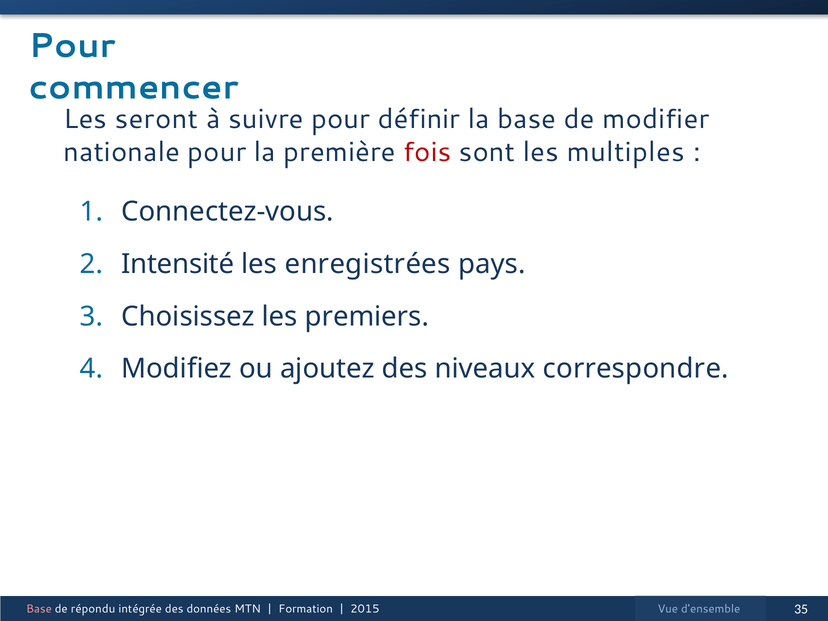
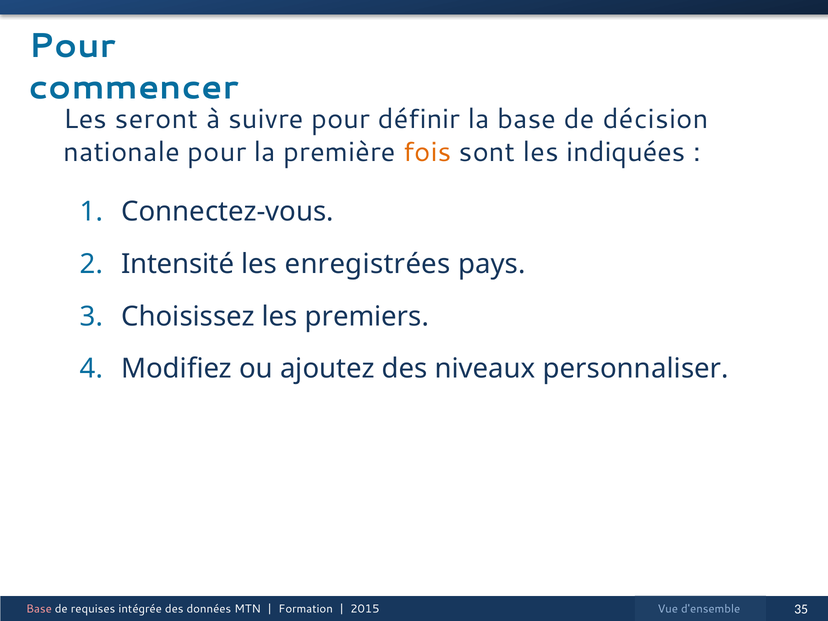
modifier: modifier -> décision
fois colour: red -> orange
multiples: multiples -> indiquées
correspondre: correspondre -> personnaliser
répondu: répondu -> requises
